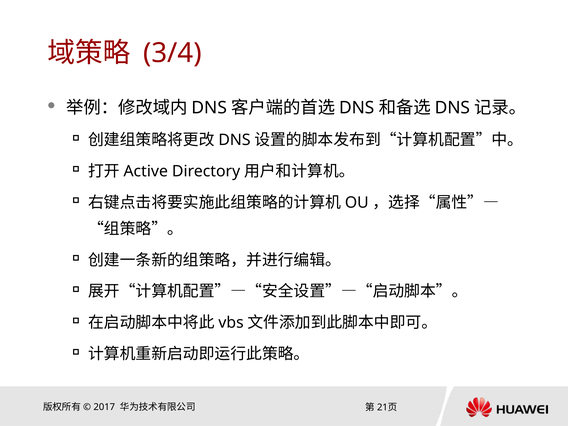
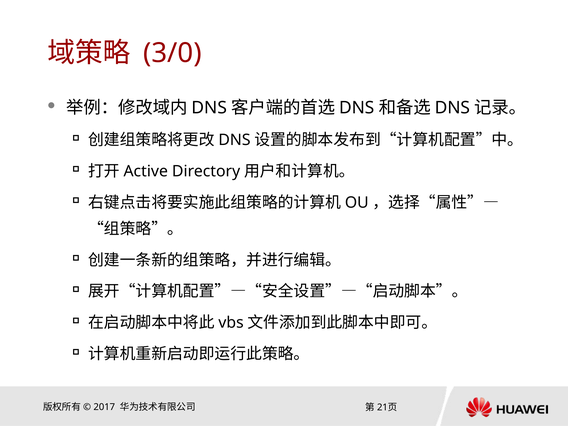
3/4: 3/4 -> 3/0
